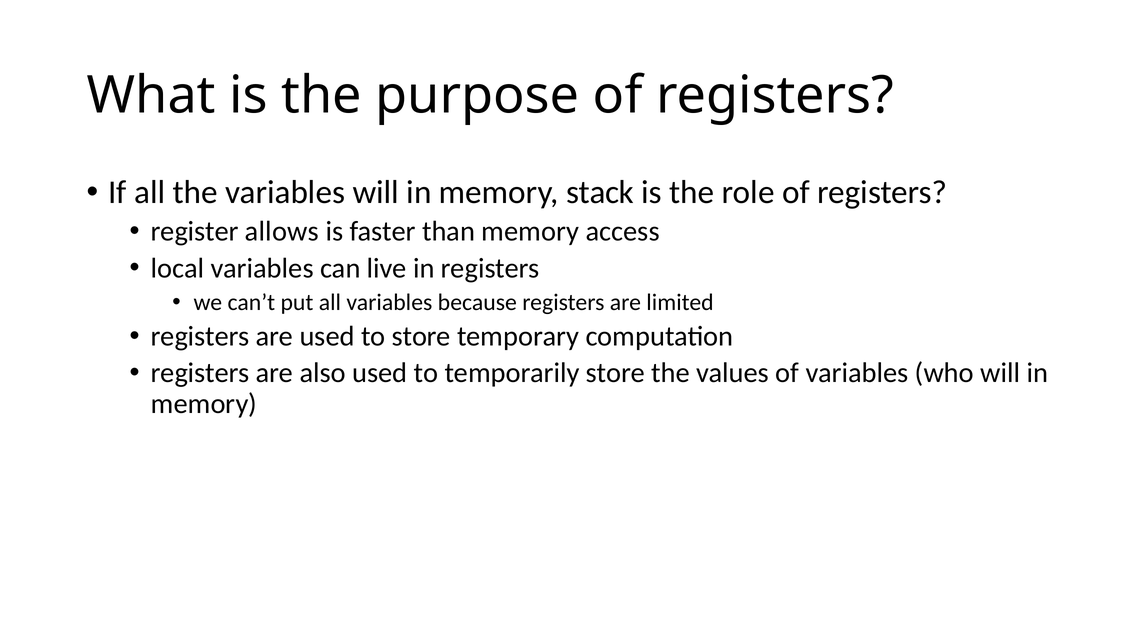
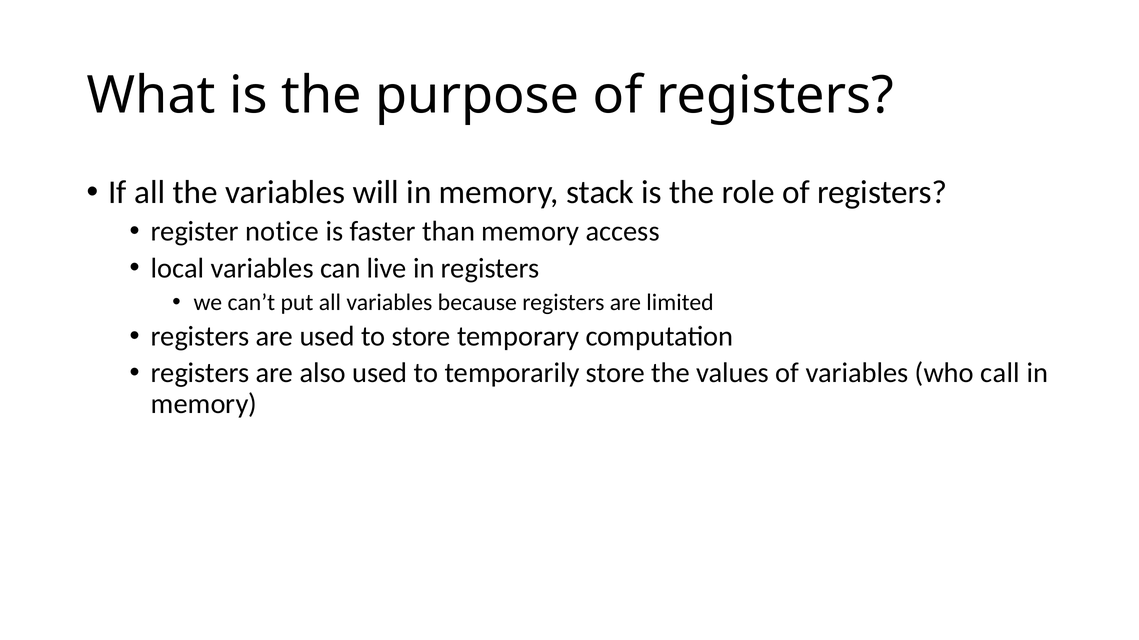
allows: allows -> notice
who will: will -> call
